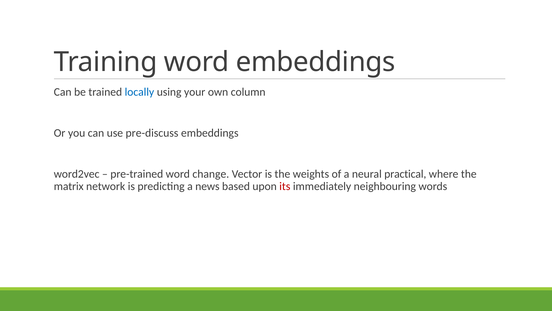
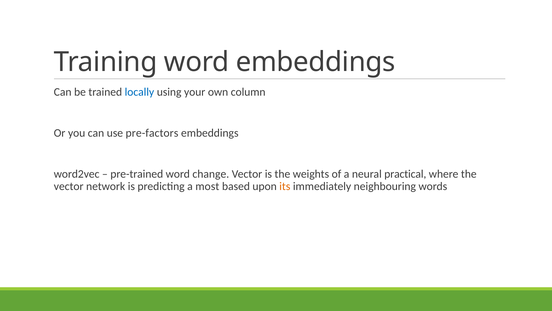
pre-discuss: pre-discuss -> pre-factors
matrix at (69, 186): matrix -> vector
news: news -> most
its colour: red -> orange
